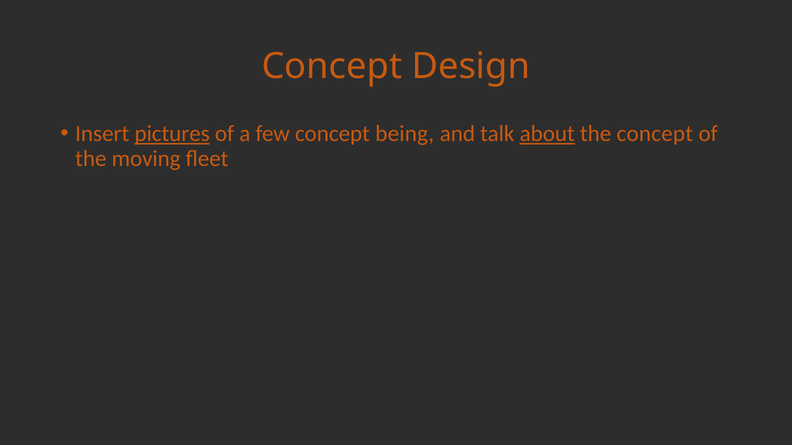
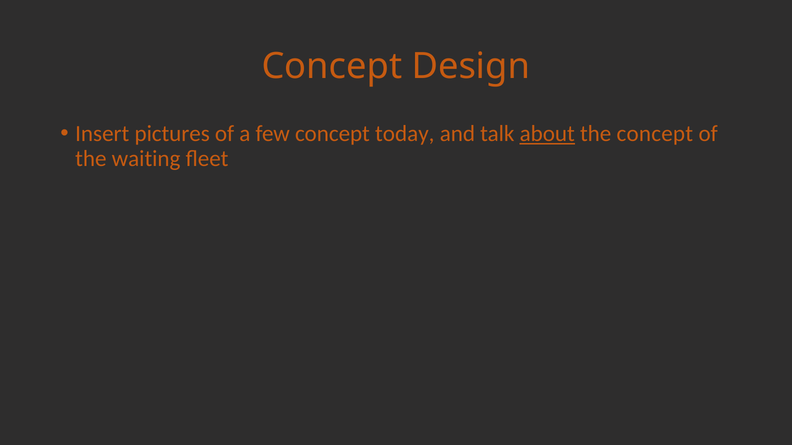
pictures underline: present -> none
being: being -> today
moving: moving -> waiting
